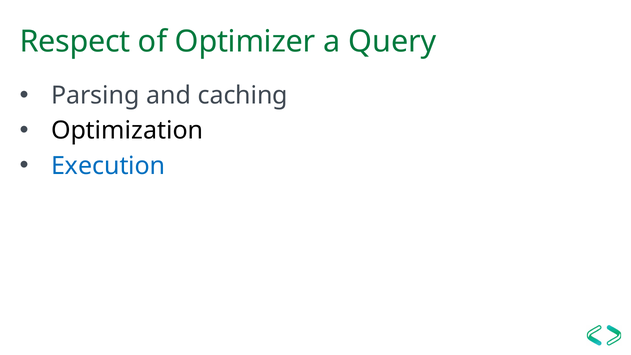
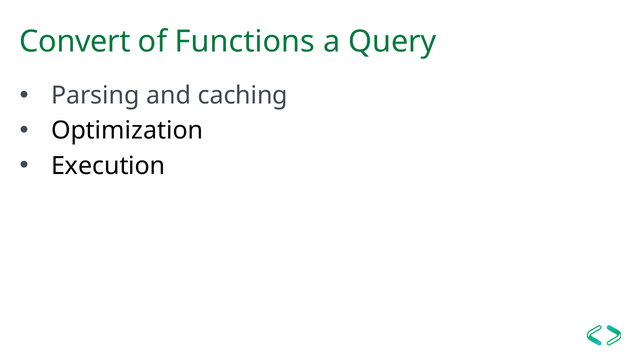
Respect: Respect -> Convert
Optimizer: Optimizer -> Functions
Execution colour: blue -> black
